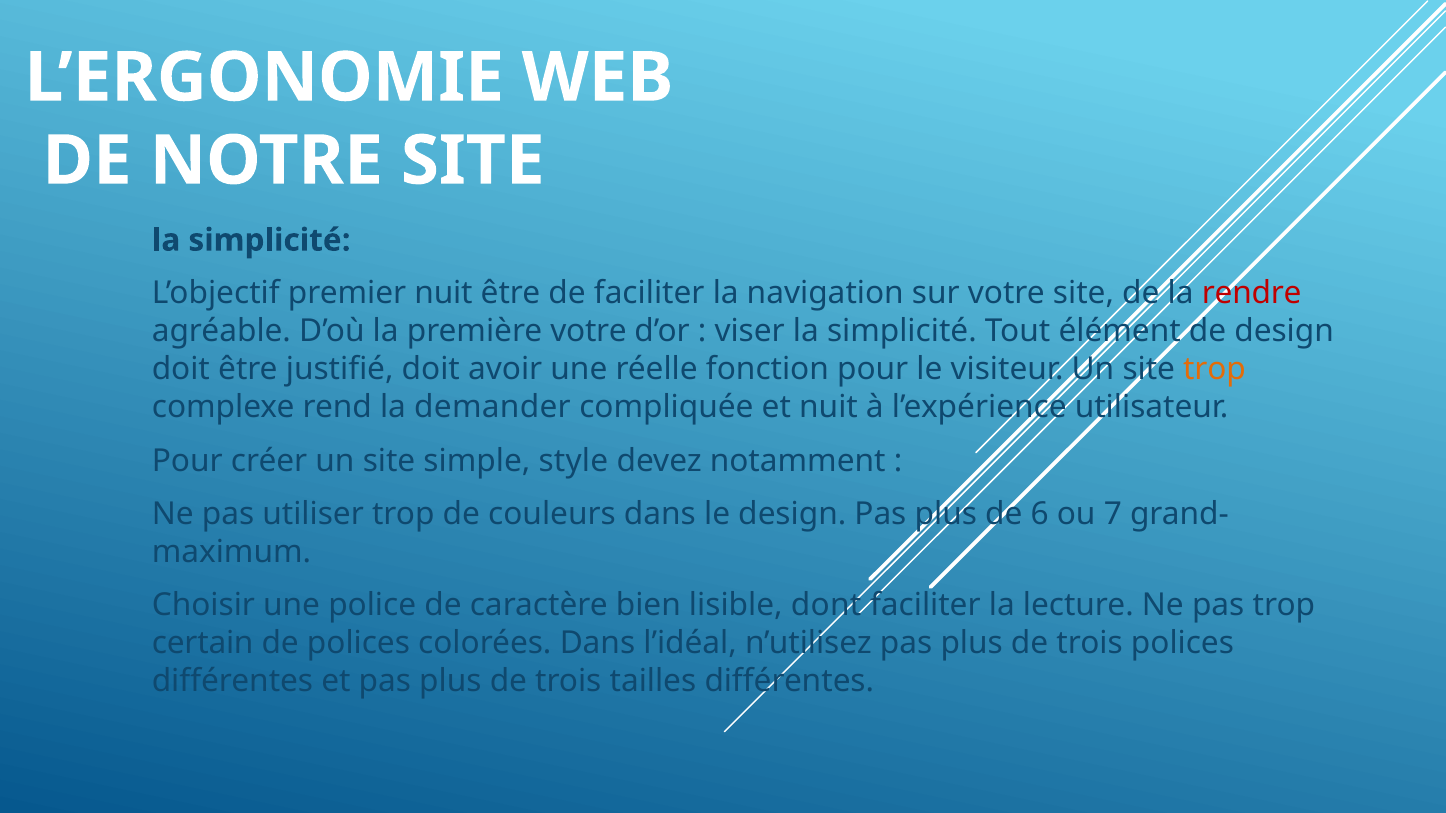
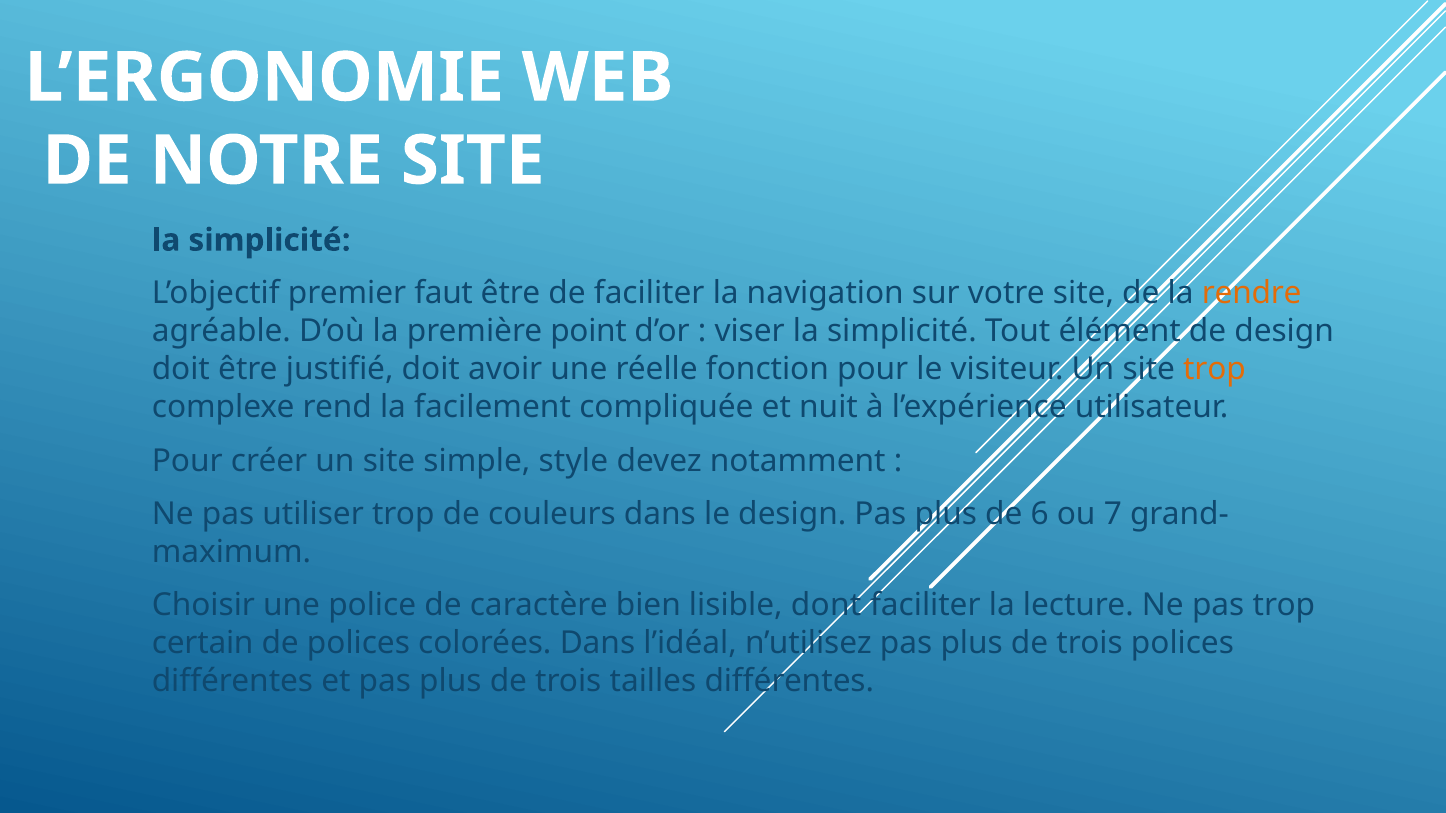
premier nuit: nuit -> faut
rendre colour: red -> orange
première votre: votre -> point
demander: demander -> facilement
